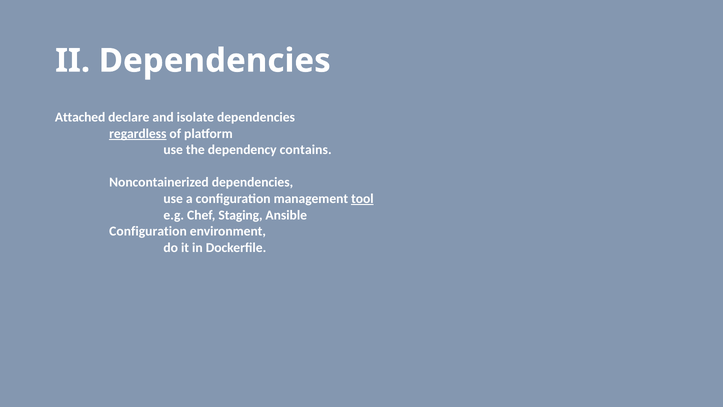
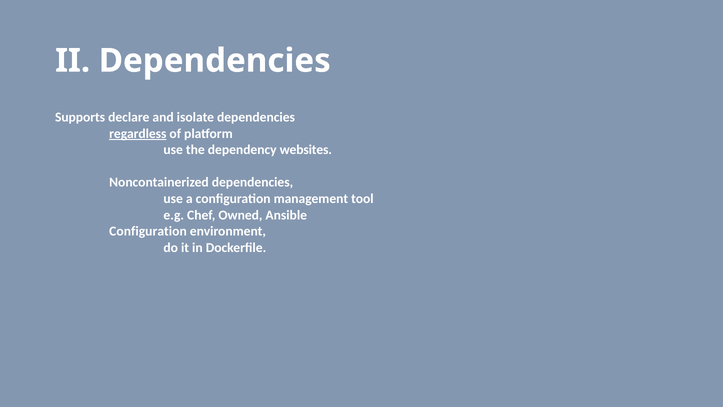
Attached: Attached -> Supports
contains: contains -> websites
tool underline: present -> none
Staging: Staging -> Owned
